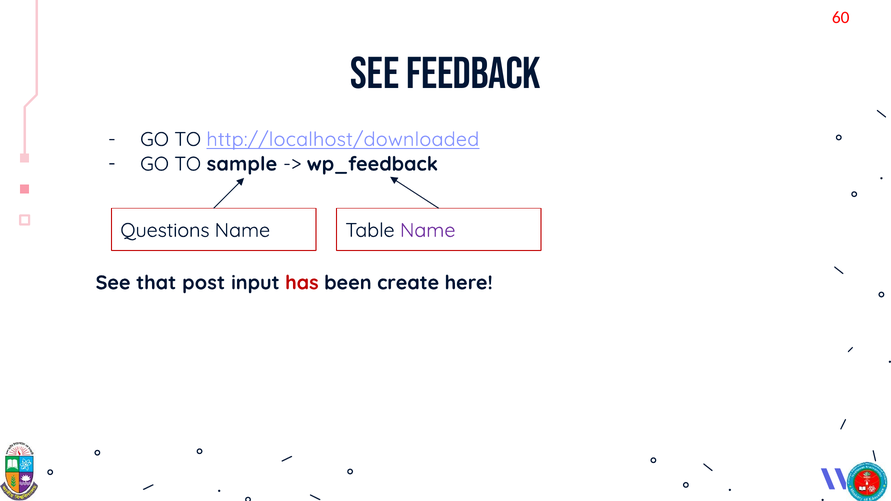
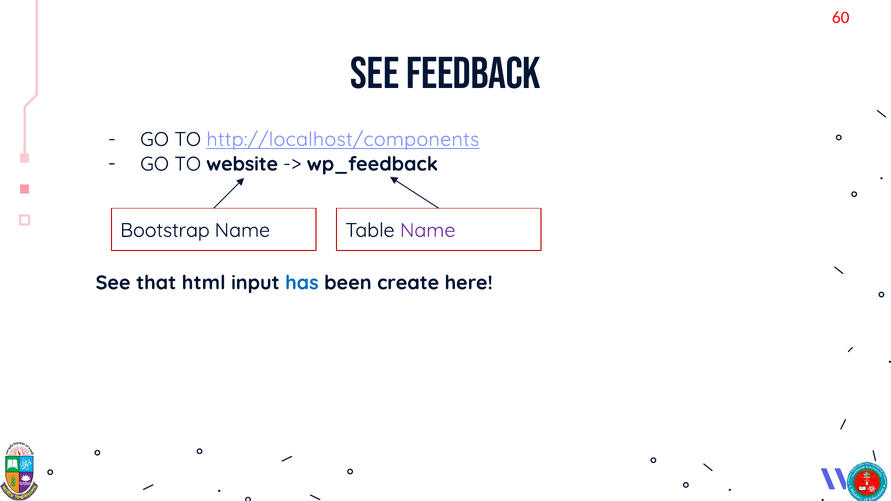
http://localhost/downloaded: http://localhost/downloaded -> http://localhost/components
sample: sample -> website
Questions: Questions -> Bootstrap
post: post -> html
has colour: red -> blue
